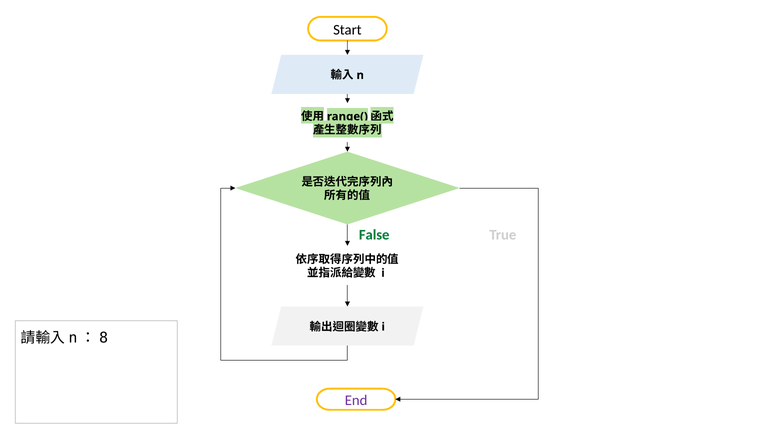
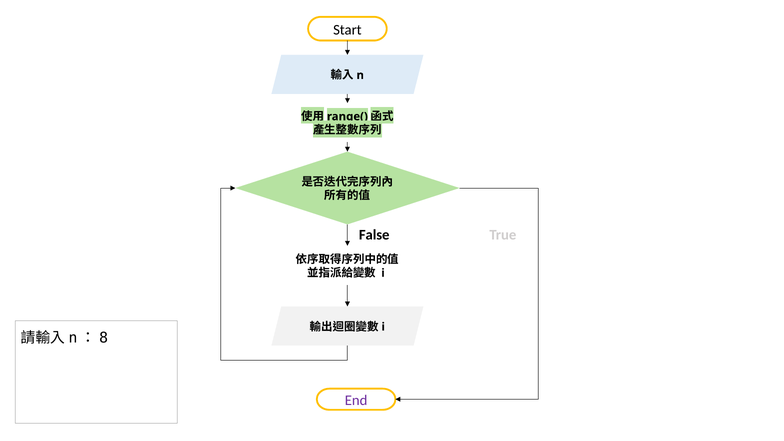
False colour: green -> black
